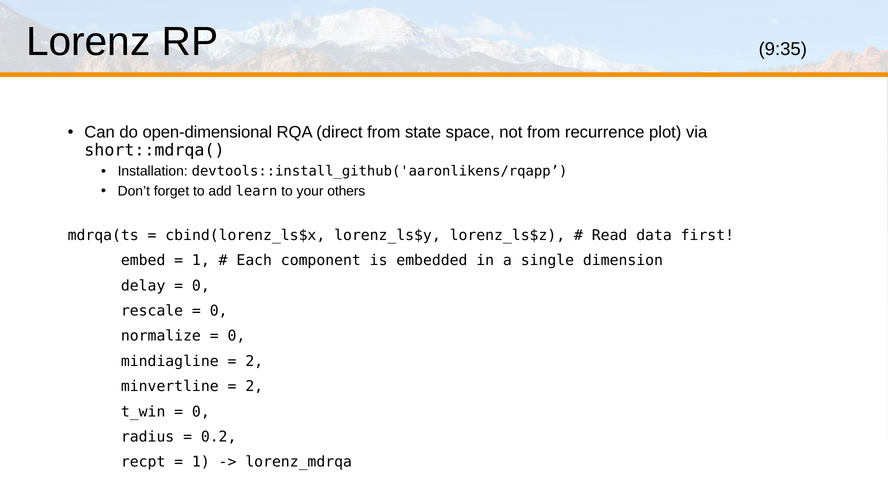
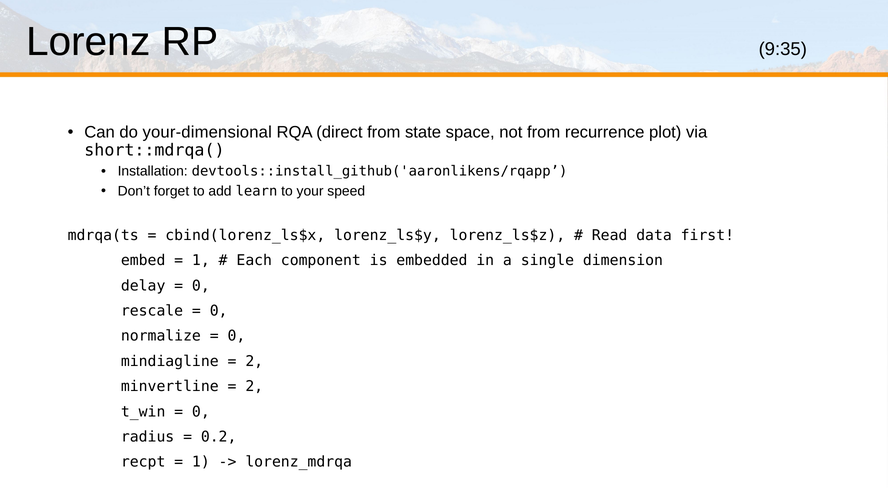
open-dimensional: open-dimensional -> your-dimensional
others: others -> speed
